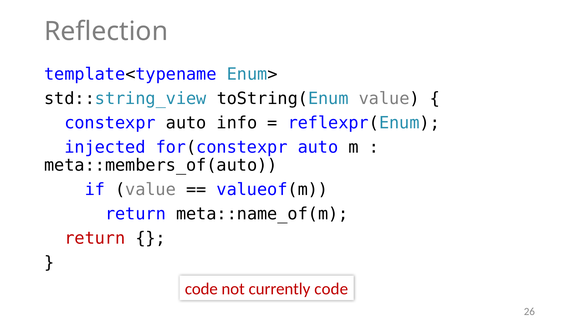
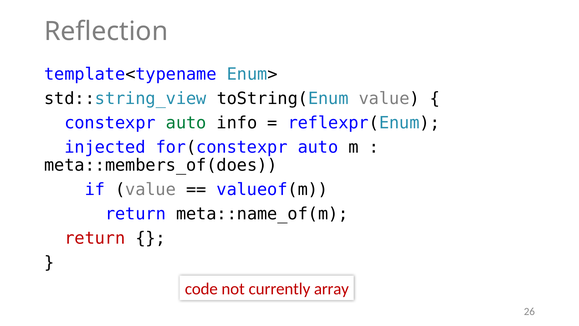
auto at (186, 123) colour: black -> green
meta::members_of(auto: meta::members_of(auto -> meta::members_of(does
currently code: code -> array
